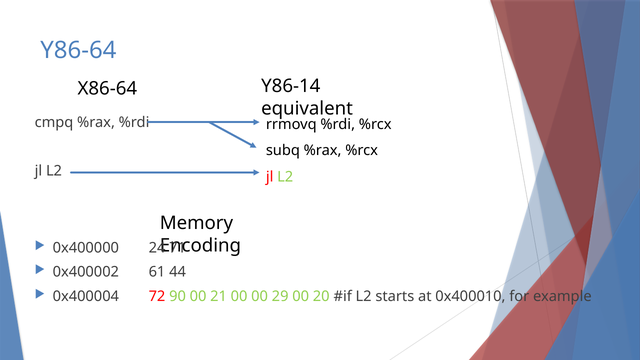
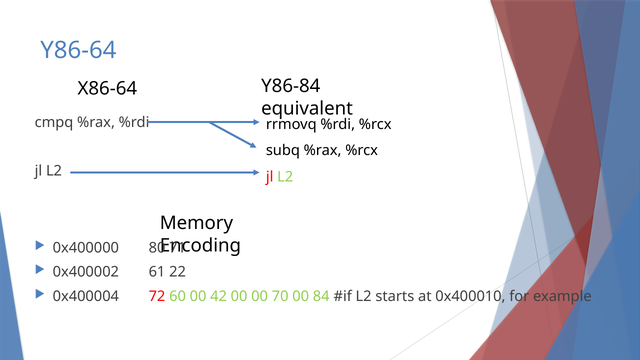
Y86-14: Y86-14 -> Y86-84
24: 24 -> 80
44: 44 -> 22
90: 90 -> 60
21: 21 -> 42
29: 29 -> 70
20: 20 -> 84
